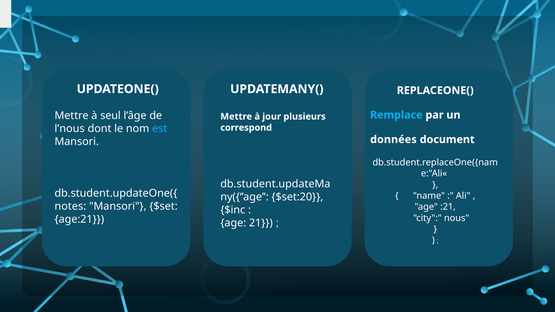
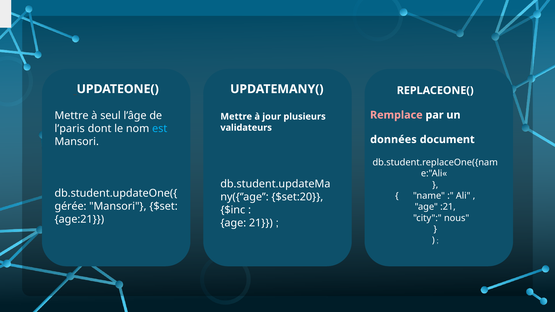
Remplace colour: light blue -> pink
l’nous: l’nous -> l’paris
correspond: correspond -> validateurs
notes: notes -> gérée
